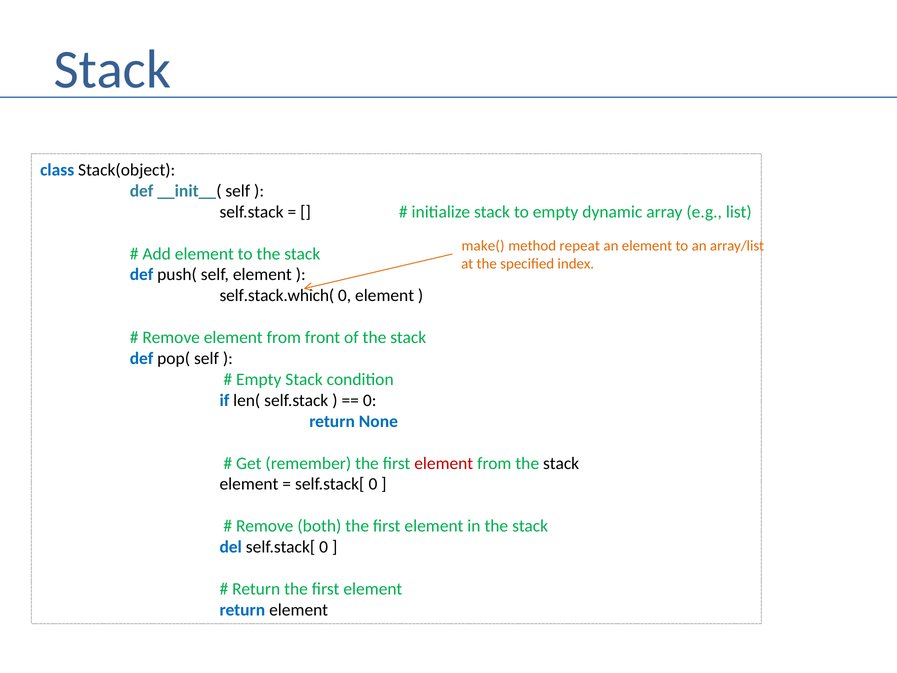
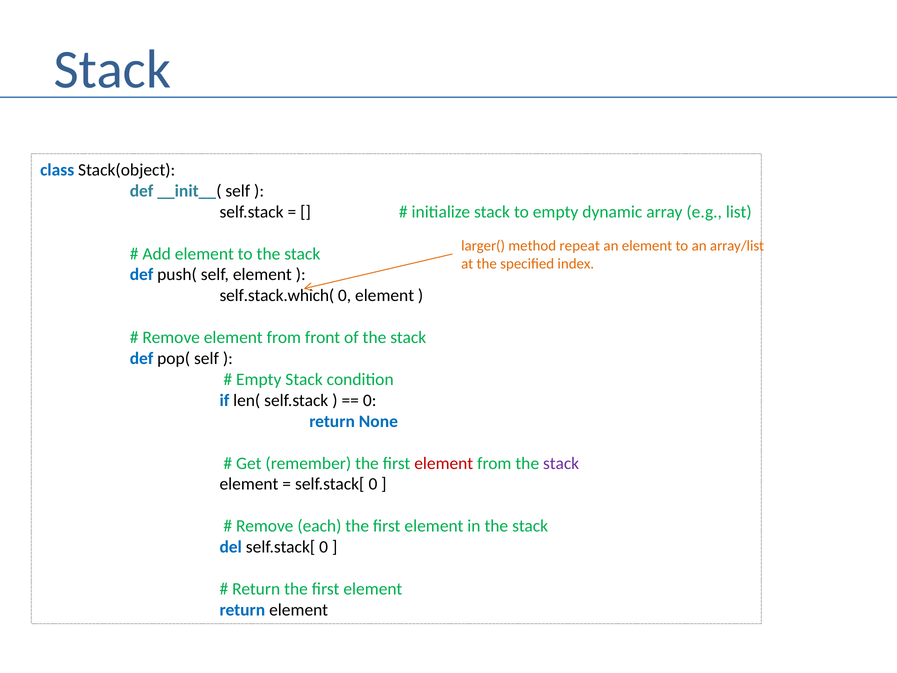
make(: make( -> larger(
stack at (561, 463) colour: black -> purple
both: both -> each
